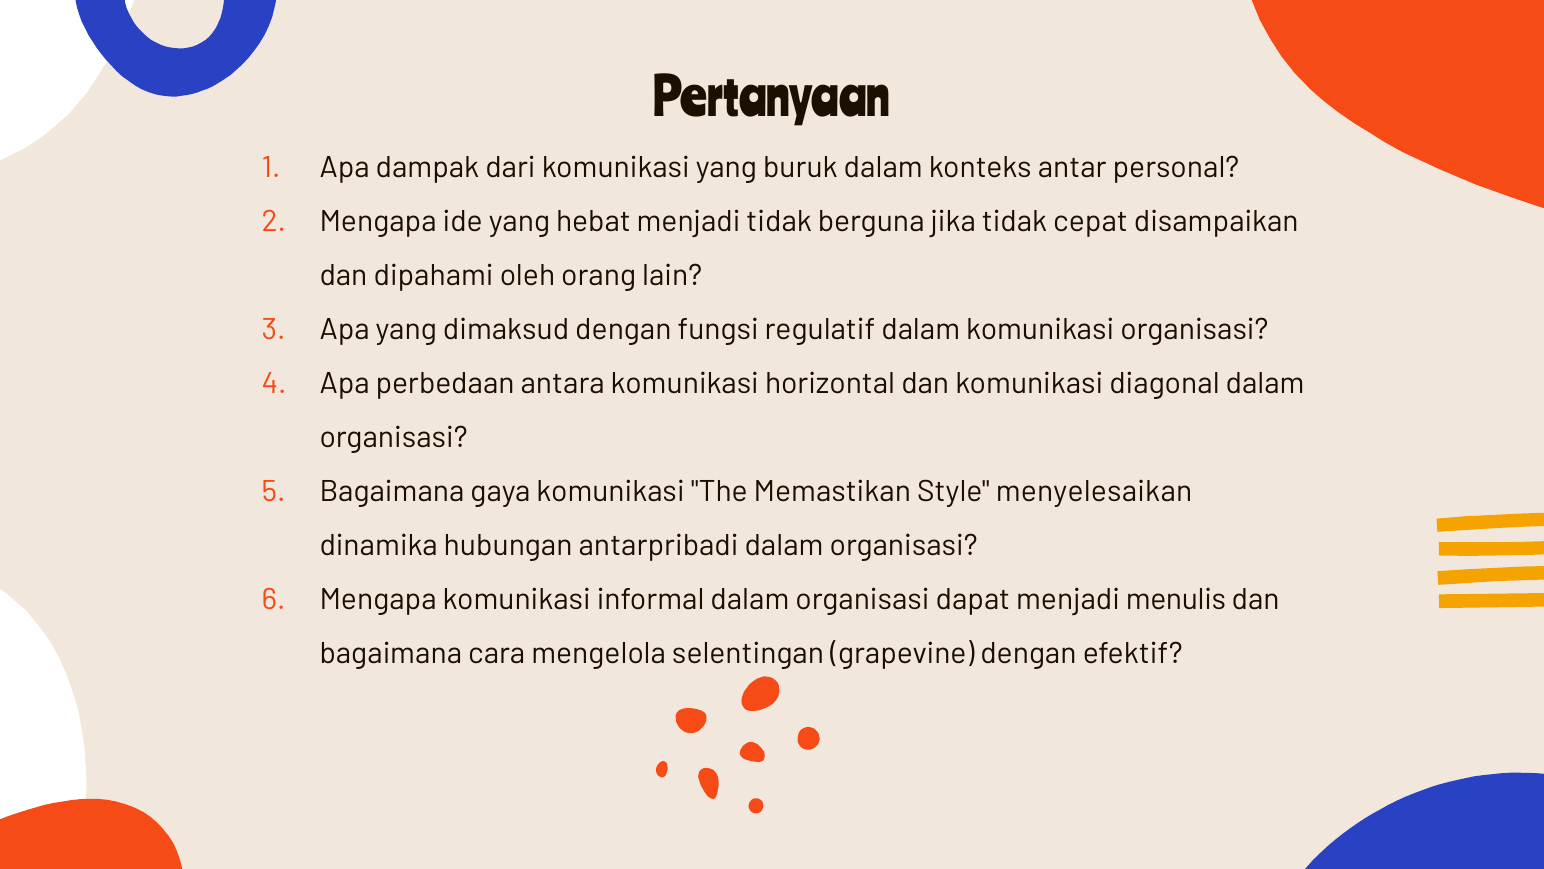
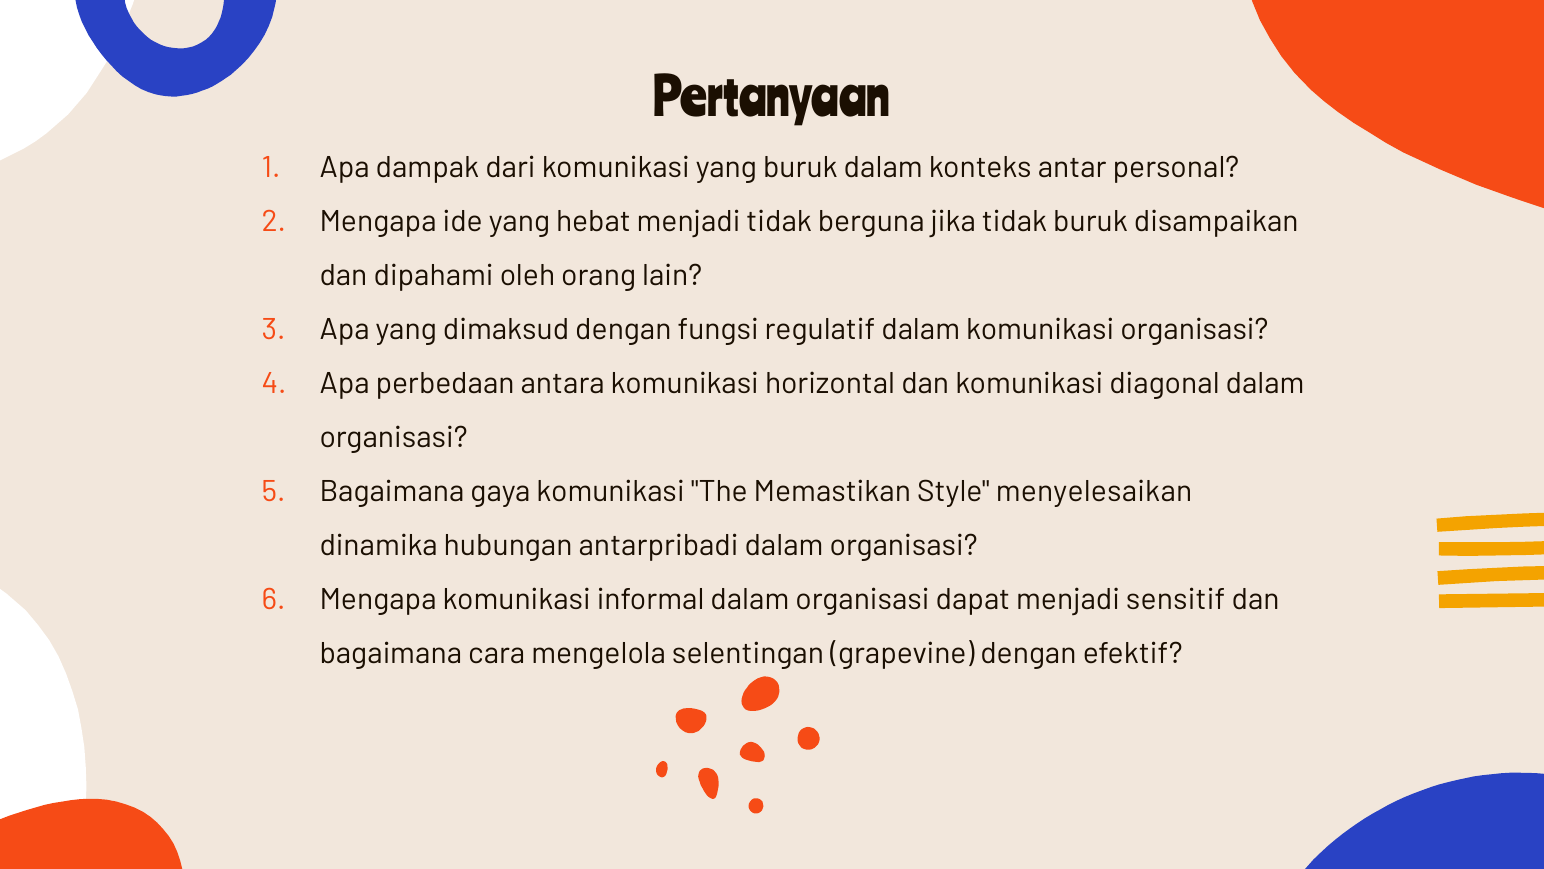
tidak cepat: cepat -> buruk
menulis: menulis -> sensitif
